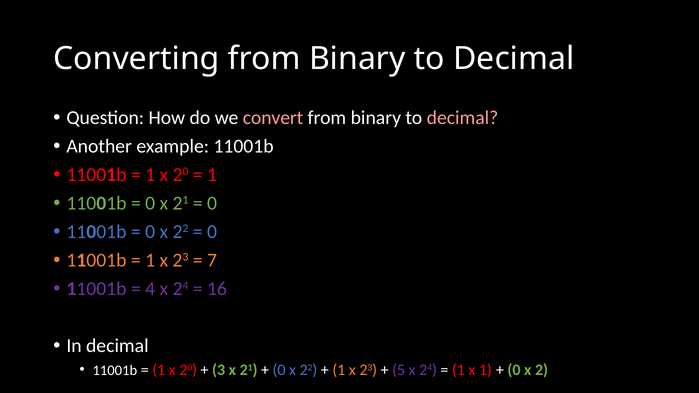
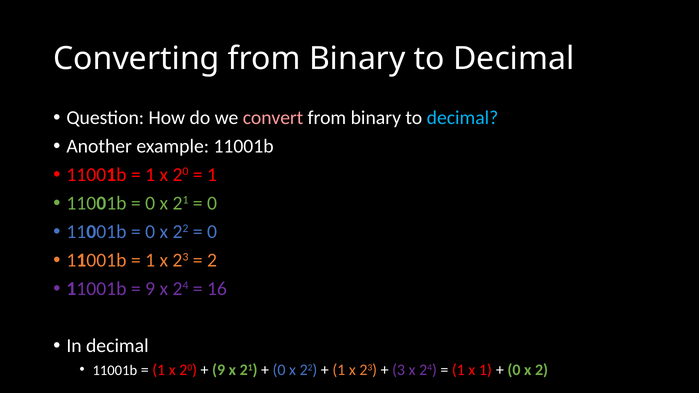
decimal at (463, 118) colour: pink -> light blue
7 at (212, 261): 7 -> 2
4 at (150, 289): 4 -> 9
3 at (219, 370): 3 -> 9
5: 5 -> 3
